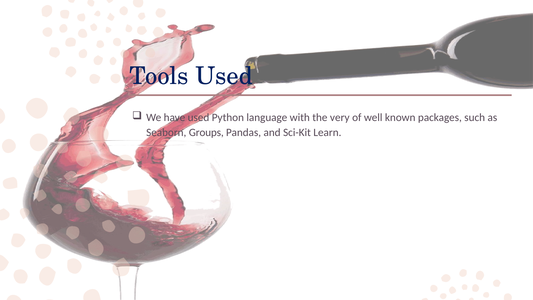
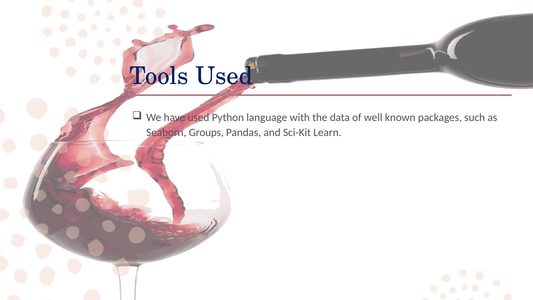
very: very -> data
